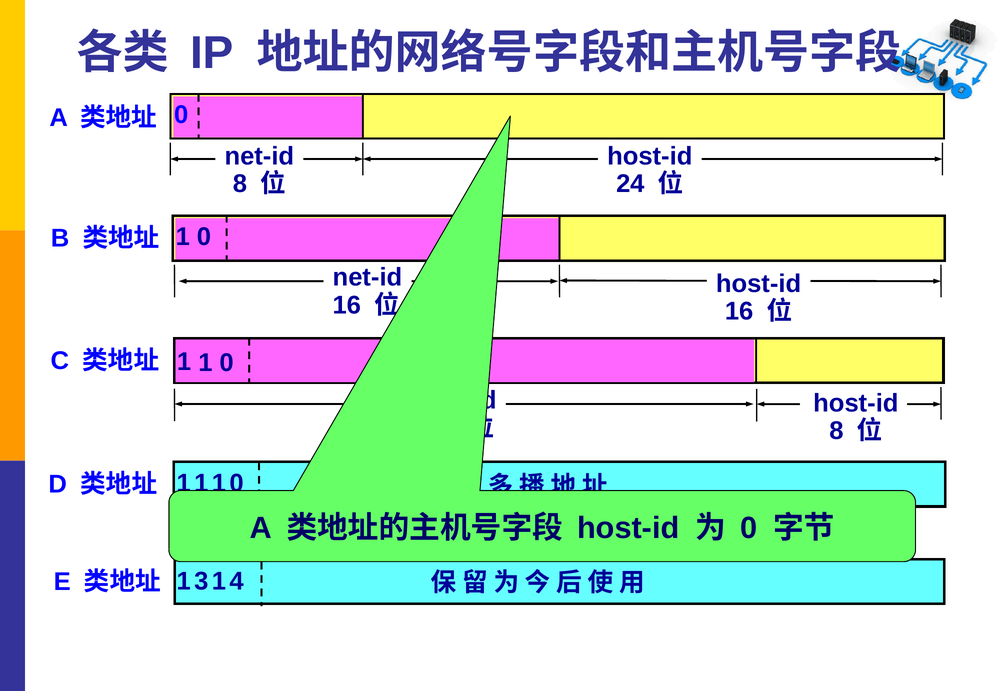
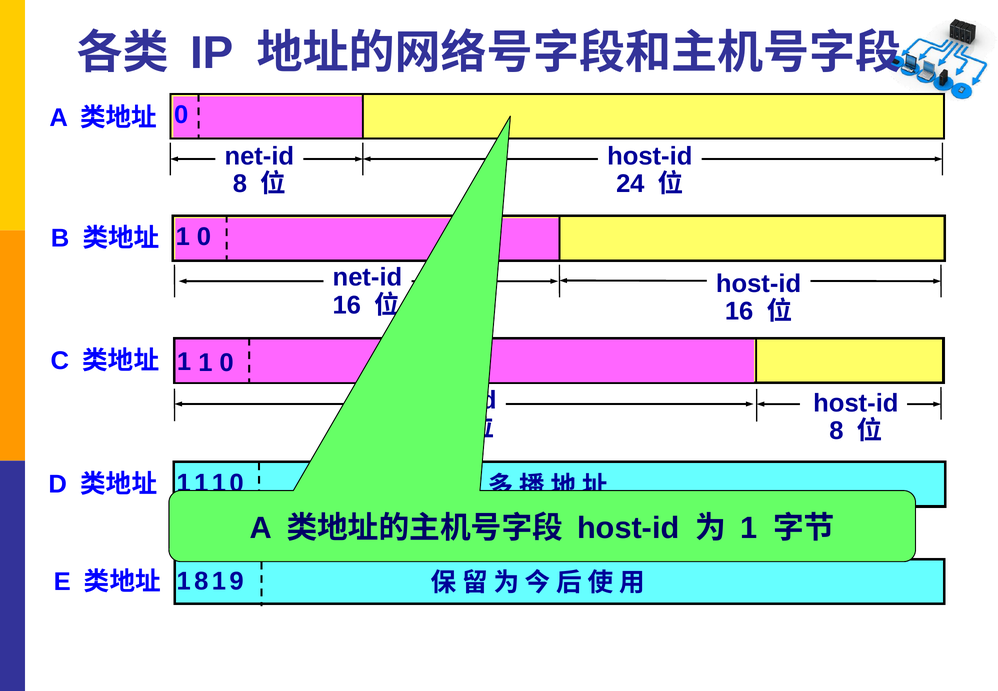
0 at (749, 528): 0 -> 1
1 3: 3 -> 8
4: 4 -> 9
